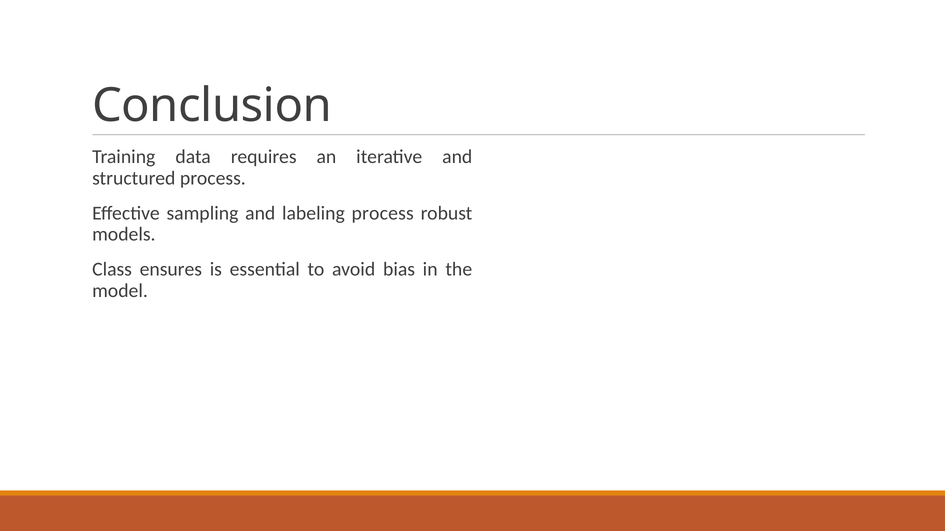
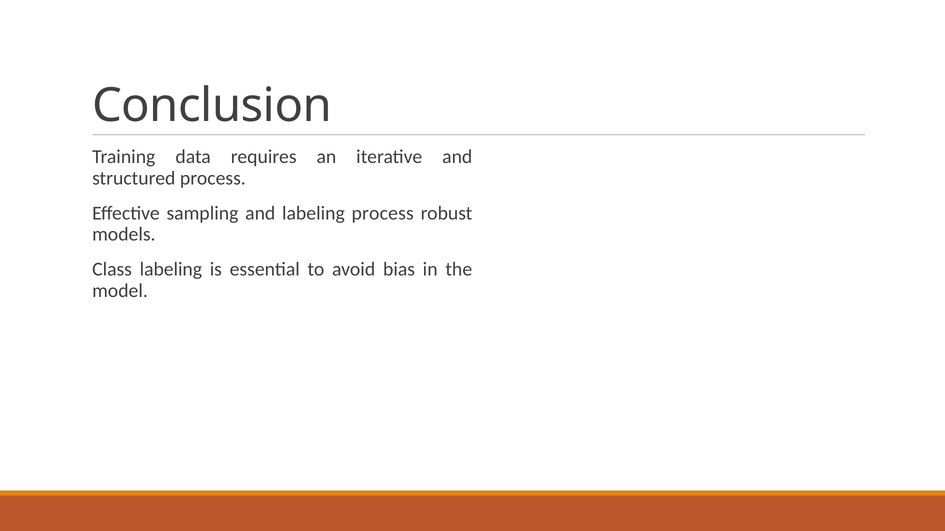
Class ensures: ensures -> labeling
